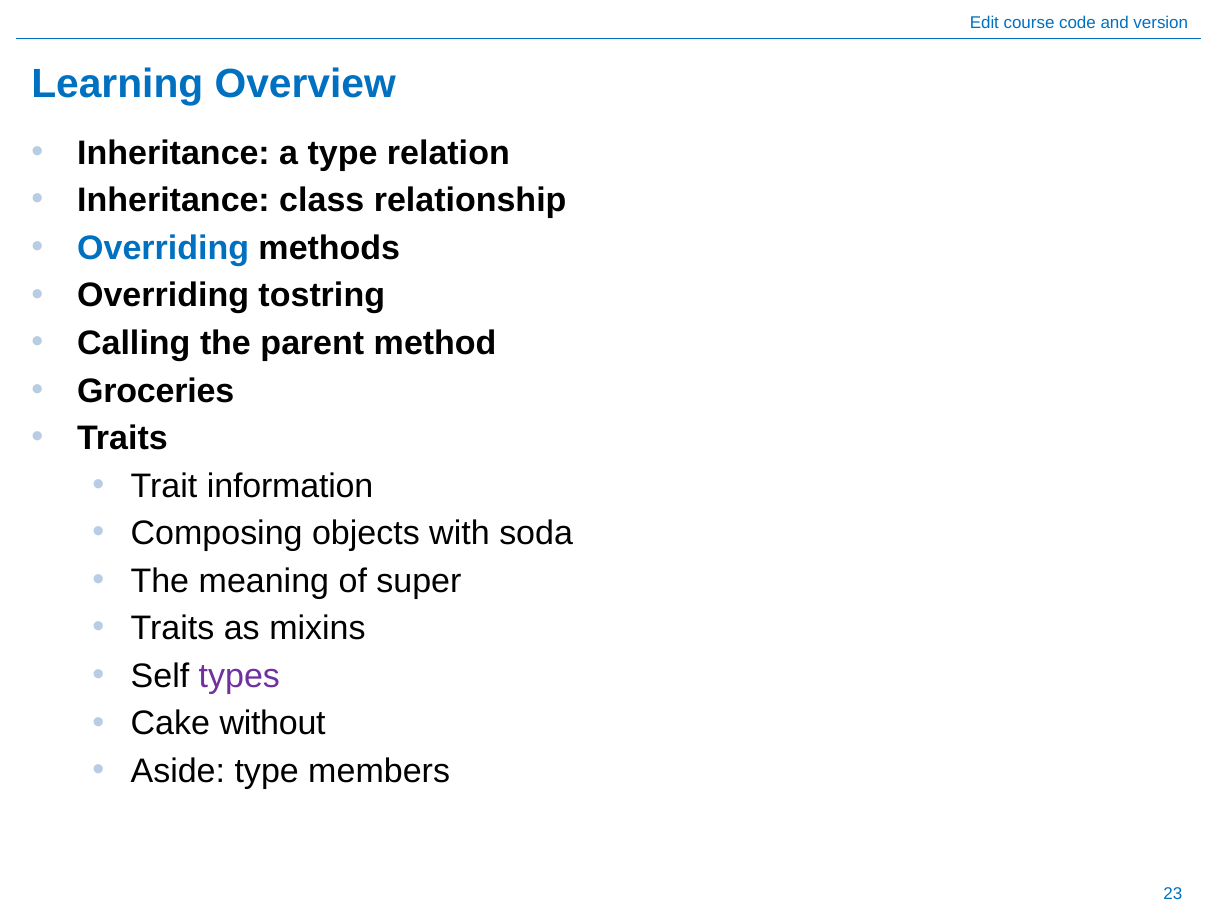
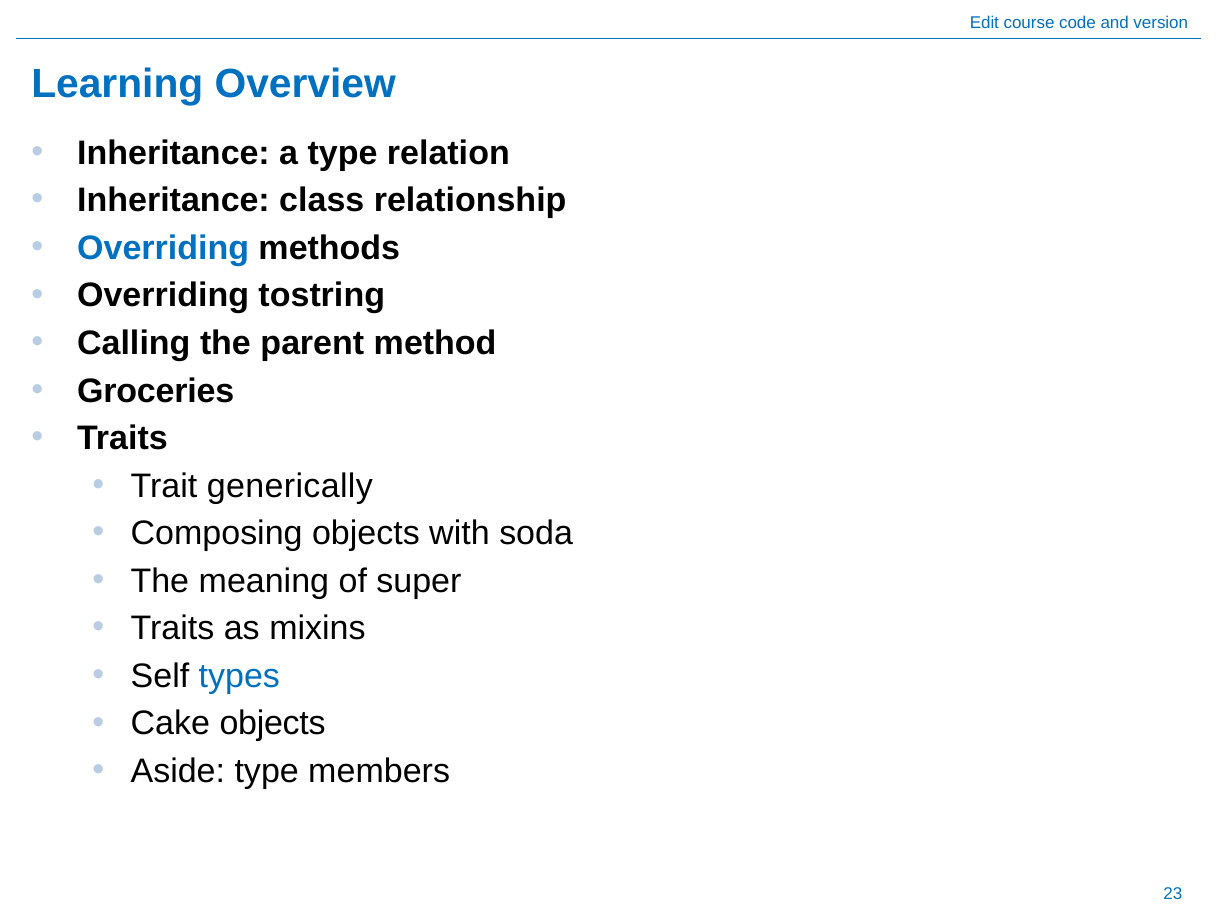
information: information -> generically
types colour: purple -> blue
Cake without: without -> objects
